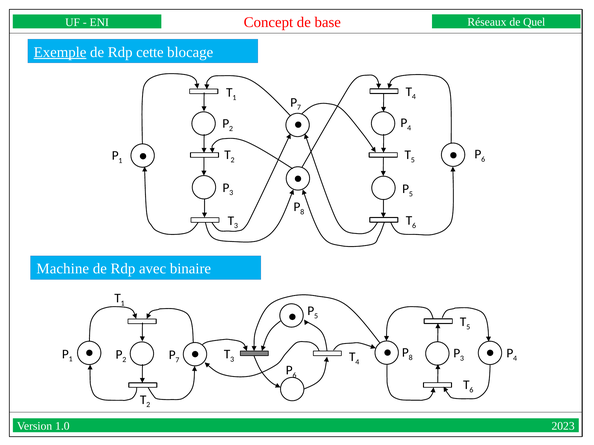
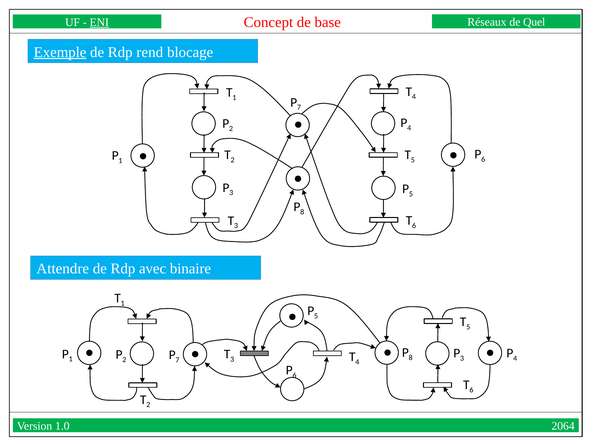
ENI underline: none -> present
cette: cette -> rend
Machine: Machine -> Attendre
2023: 2023 -> 2064
